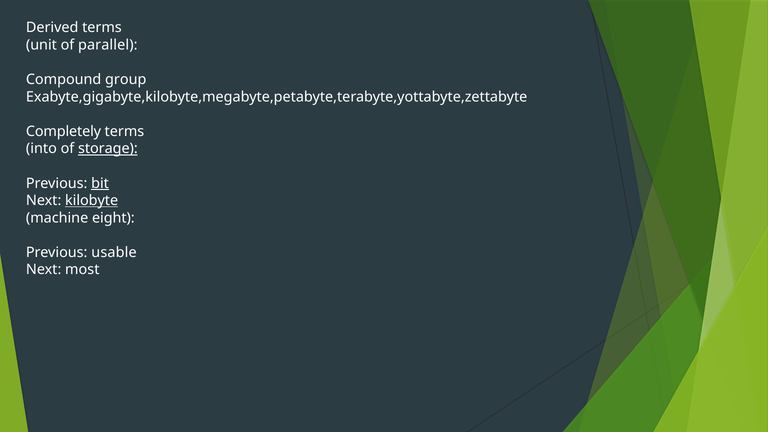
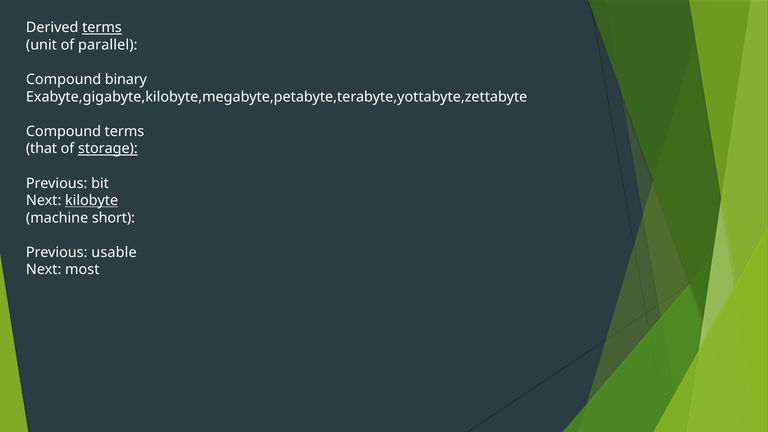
terms at (102, 28) underline: none -> present
group: group -> binary
Completely at (64, 131): Completely -> Compound
into: into -> that
bit underline: present -> none
eight: eight -> short
